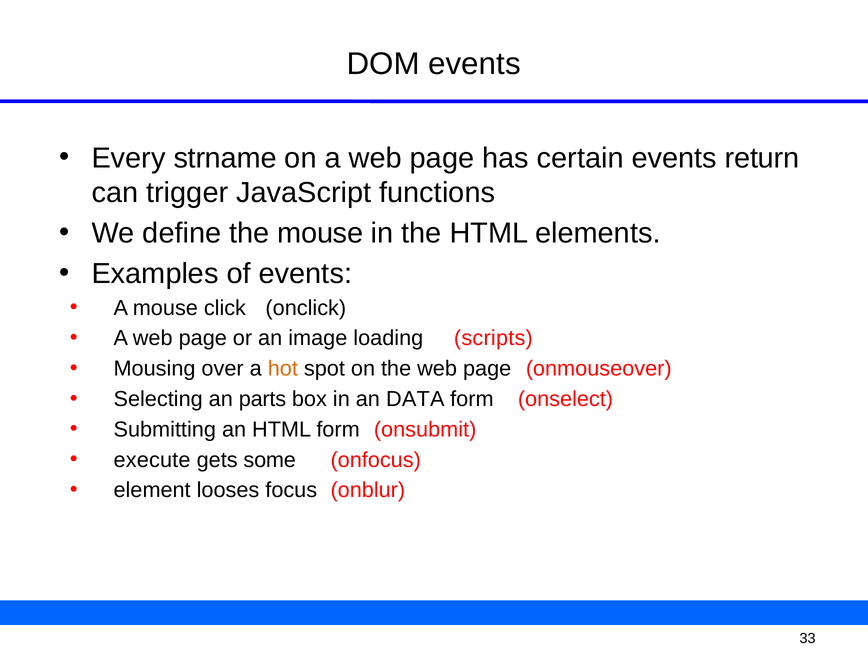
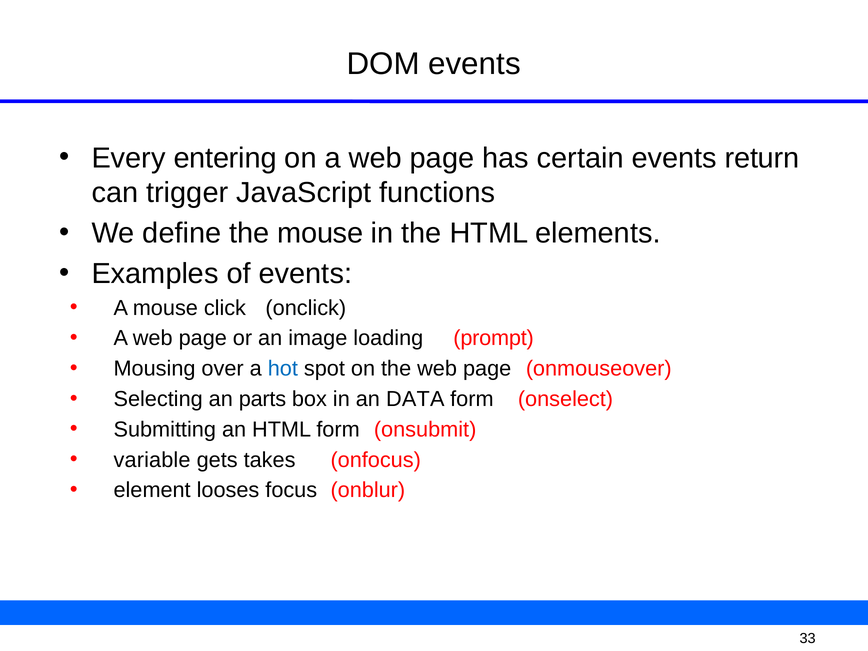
strname: strname -> entering
scripts: scripts -> prompt
hot colour: orange -> blue
execute: execute -> variable
some: some -> takes
